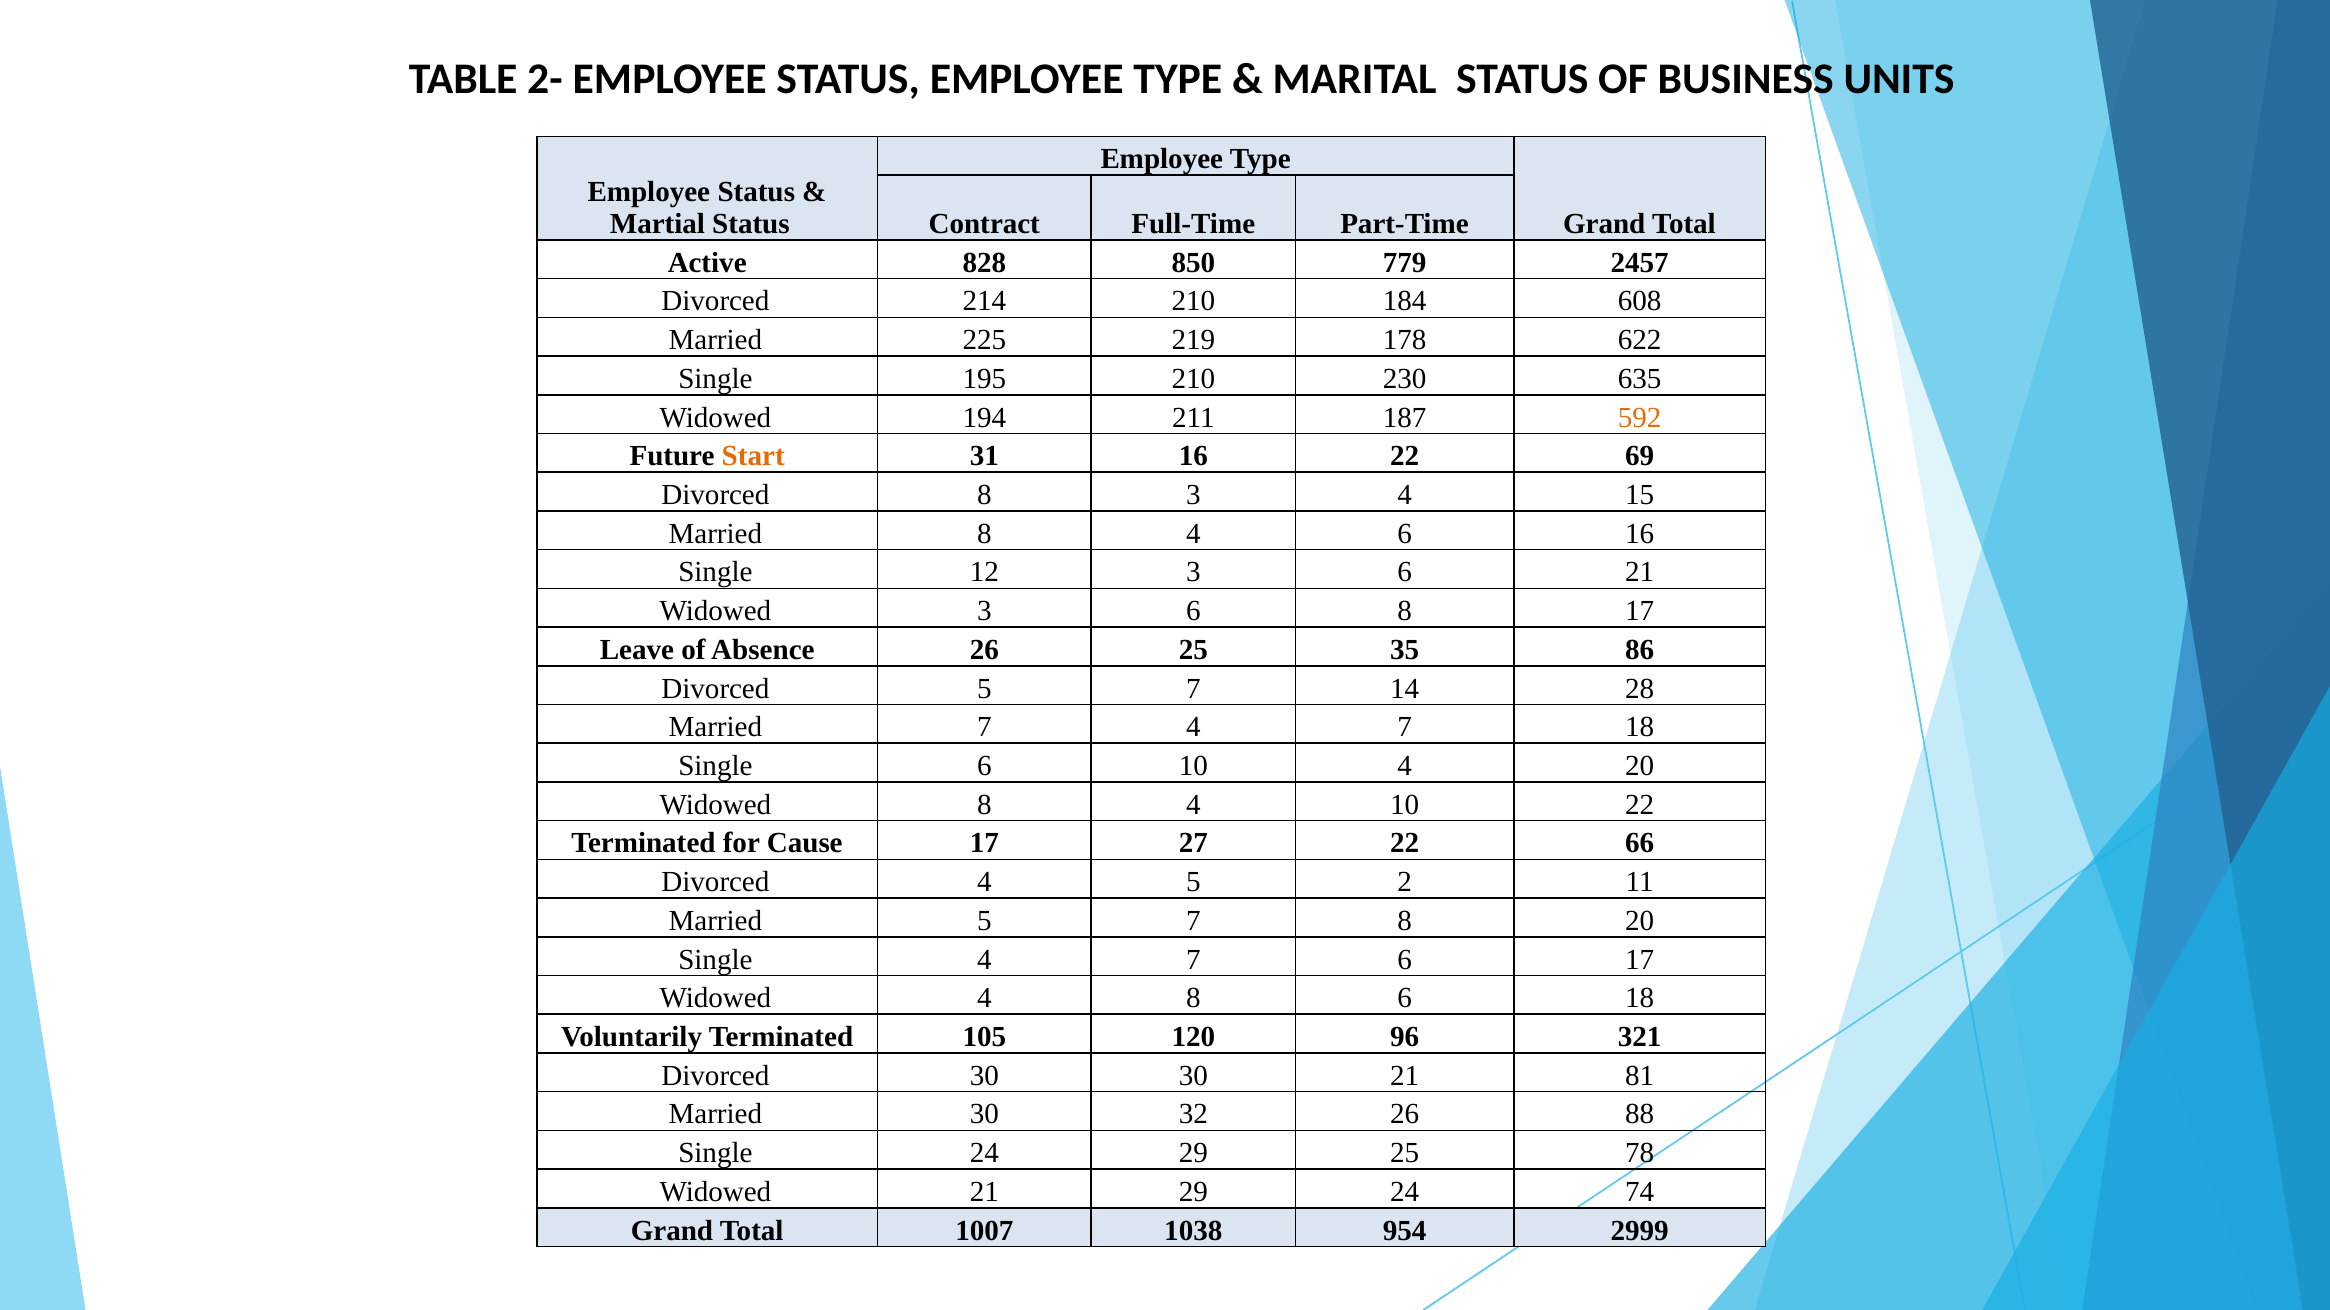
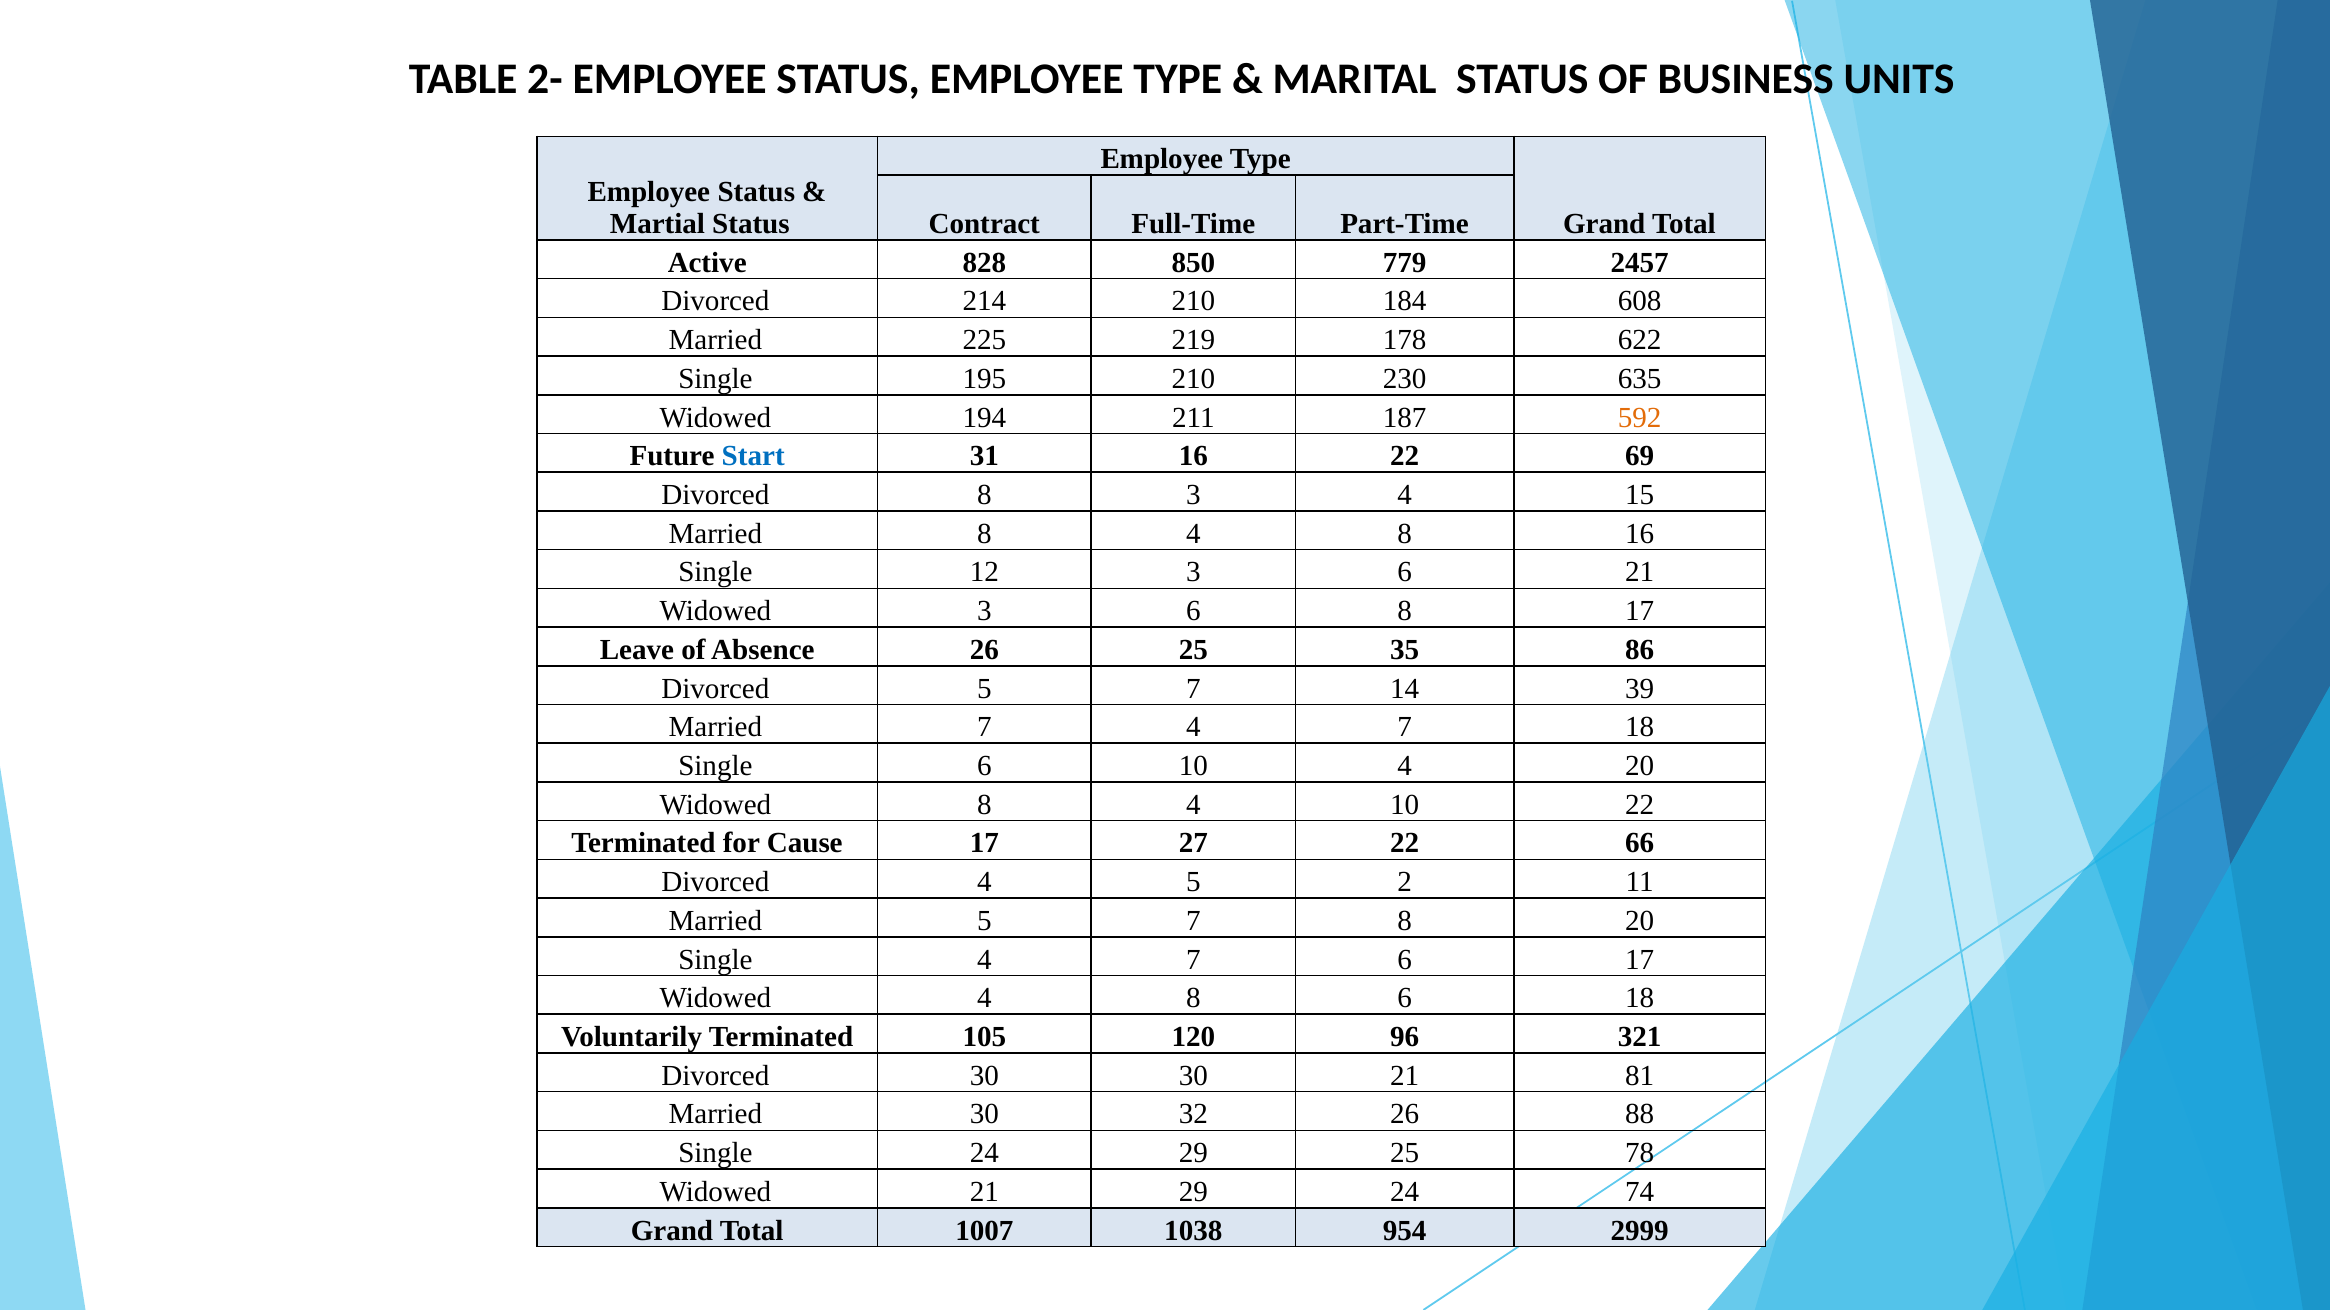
Start colour: orange -> blue
8 4 6: 6 -> 8
28: 28 -> 39
